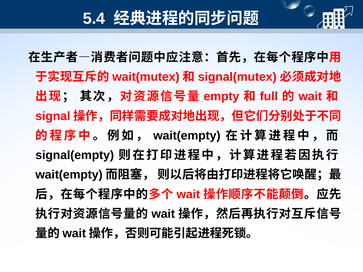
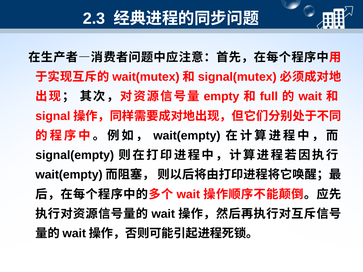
5.4: 5.4 -> 2.3
